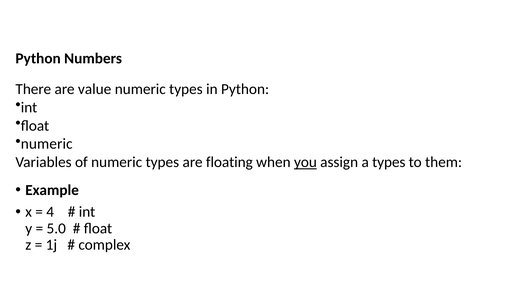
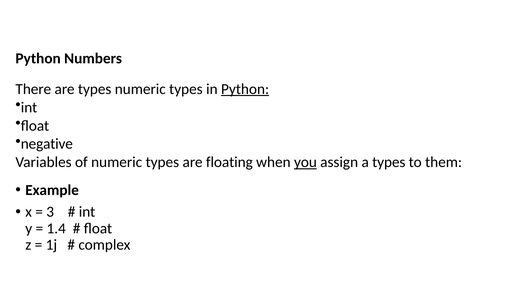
are value: value -> types
Python at (245, 89) underline: none -> present
numeric at (47, 144): numeric -> negative
4: 4 -> 3
5.0: 5.0 -> 1.4
